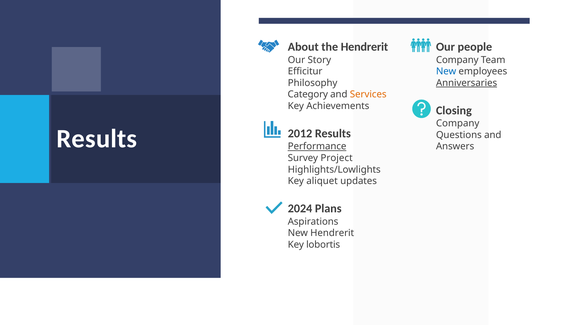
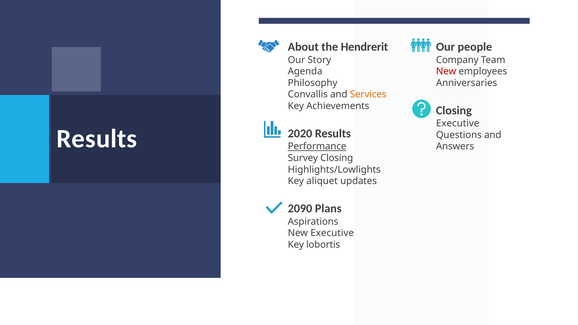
Efficitur: Efficitur -> Agenda
New at (446, 71) colour: blue -> red
Anniversaries underline: present -> none
Category: Category -> Convallis
Company at (458, 123): Company -> Executive
2012: 2012 -> 2020
Survey Project: Project -> Closing
2024: 2024 -> 2090
New Hendrerit: Hendrerit -> Executive
